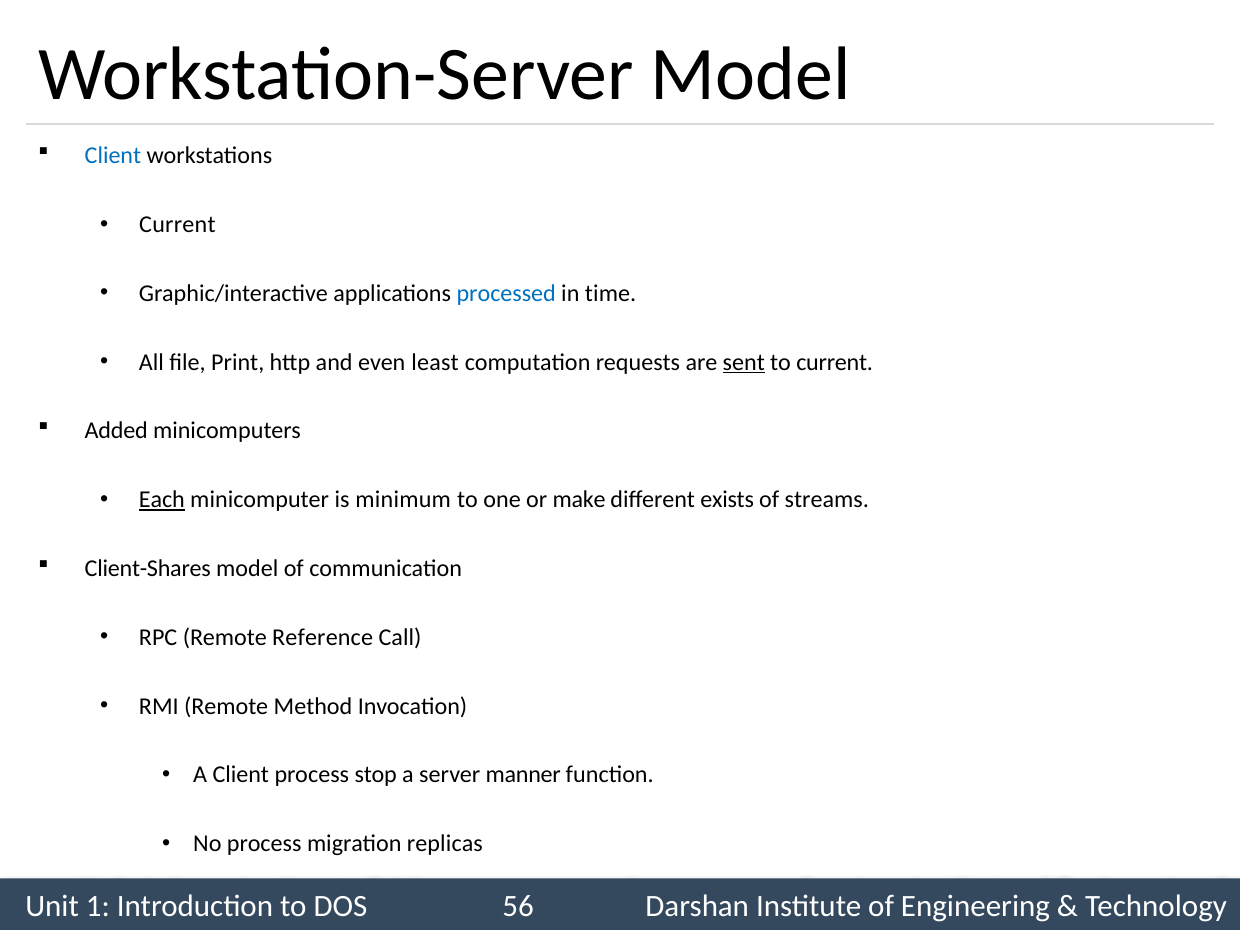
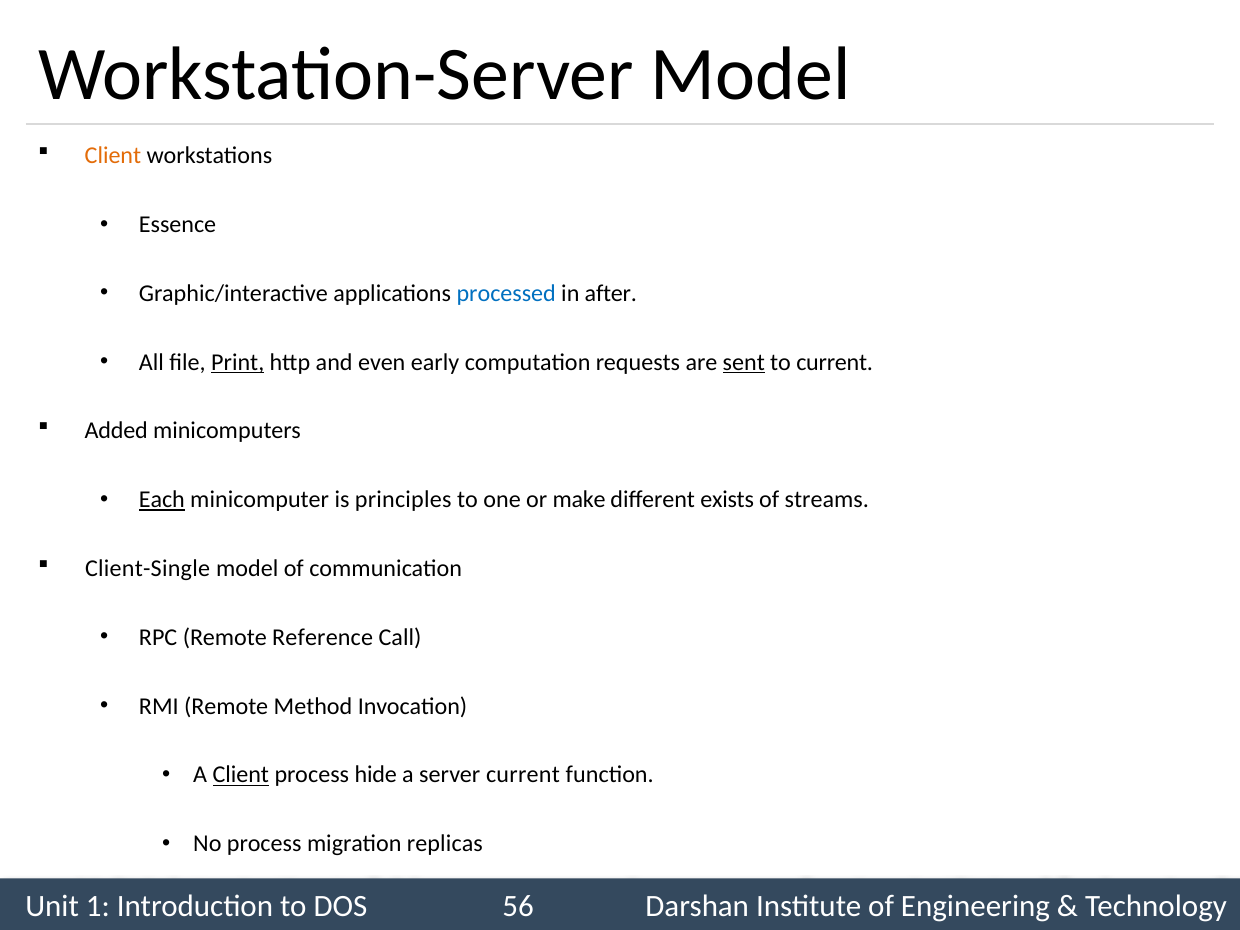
Client at (113, 156) colour: blue -> orange
Current at (177, 225): Current -> Essence
time: time -> after
Print underline: none -> present
least: least -> early
minimum: minimum -> principles
Client-Shares: Client-Shares -> Client-Single
Client at (241, 775) underline: none -> present
stop: stop -> hide
server manner: manner -> current
